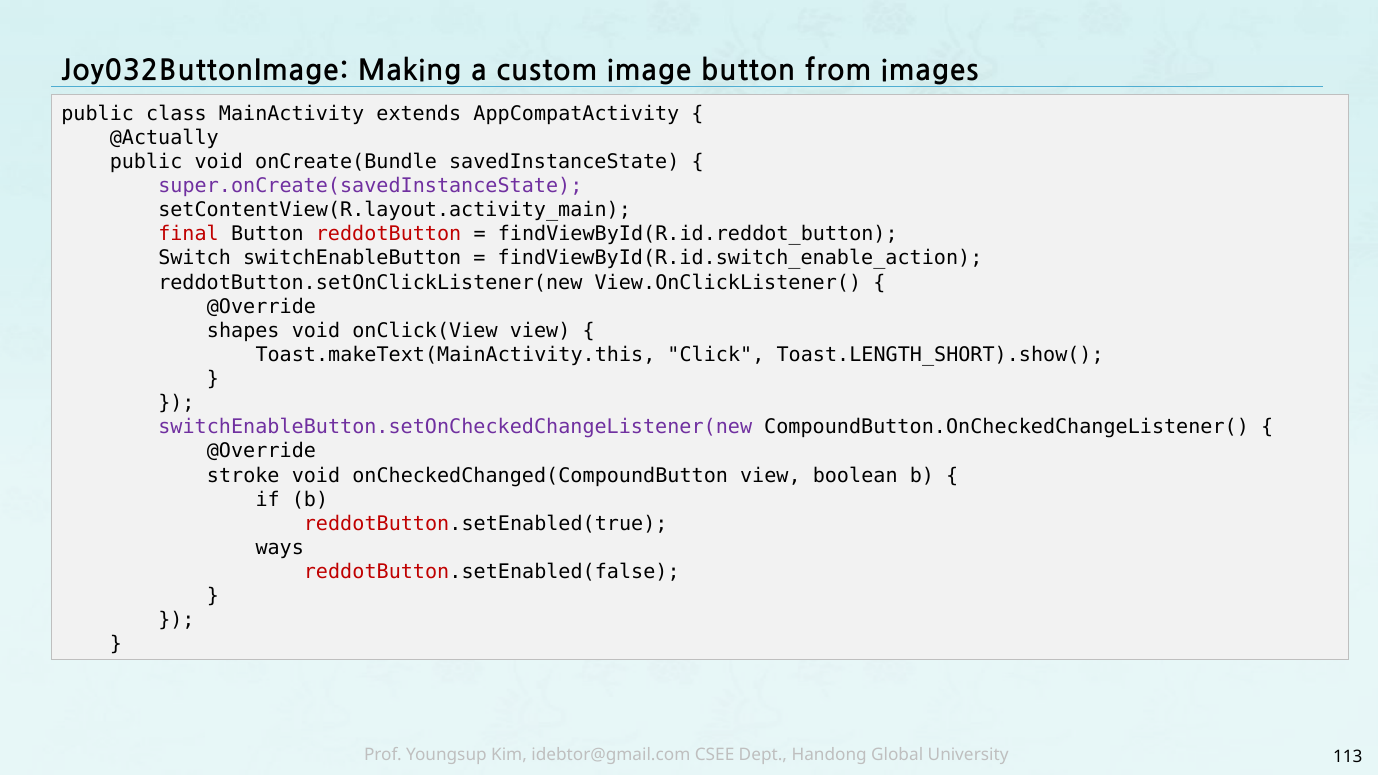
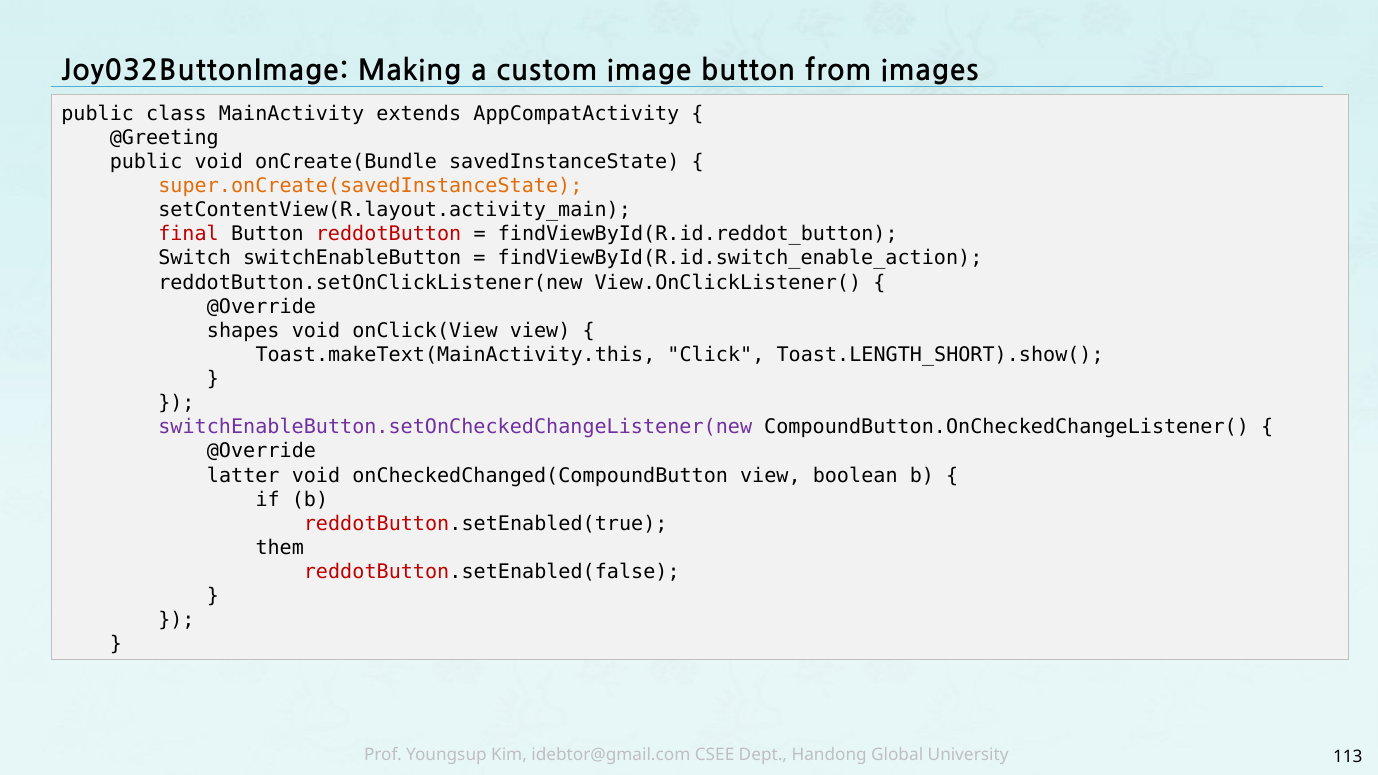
@Actually: @Actually -> @Greeting
super.onCreate(savedInstanceState colour: purple -> orange
stroke: stroke -> latter
ways: ways -> them
